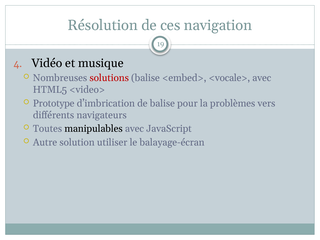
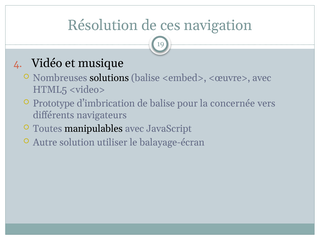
solutions colour: red -> black
<vocale>: <vocale> -> <œuvre>
problèmes: problèmes -> concernée
